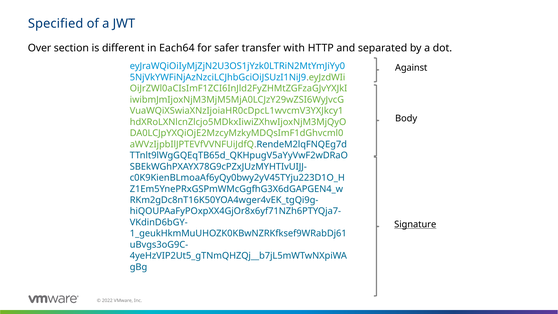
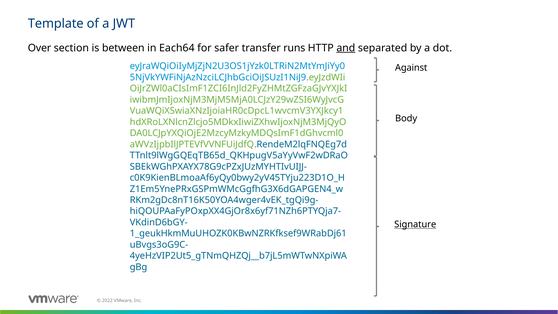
Specified: Specified -> Template
different: different -> between
with: with -> runs
and underline: none -> present
